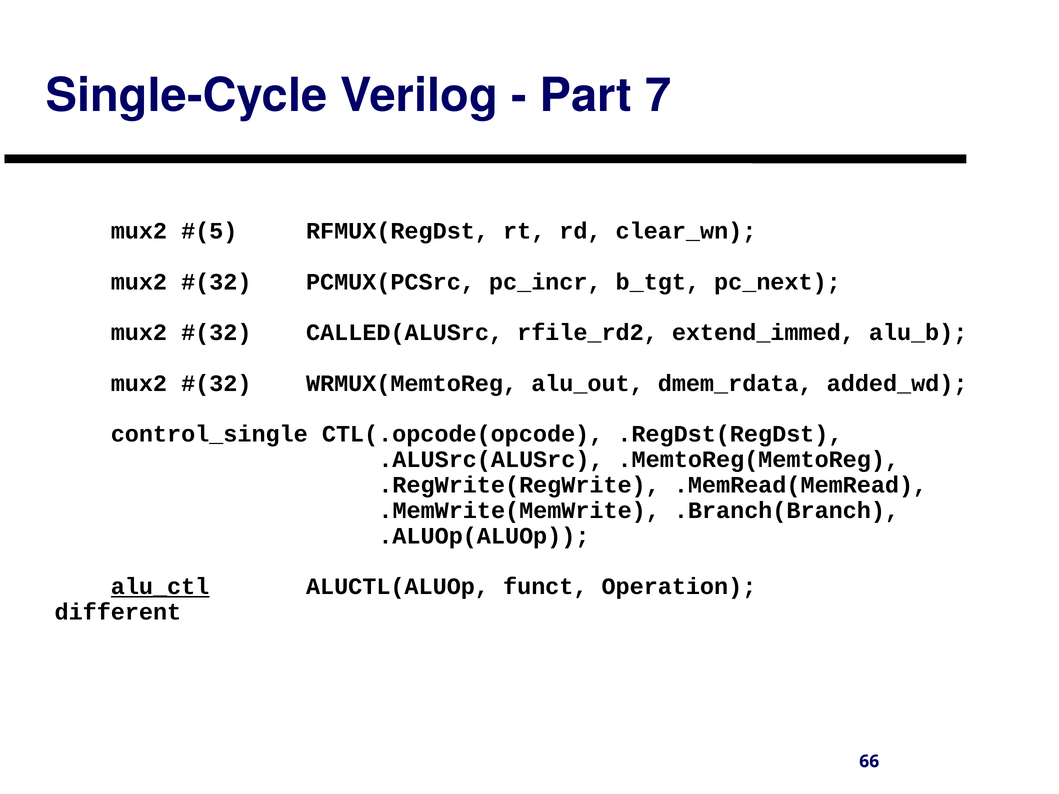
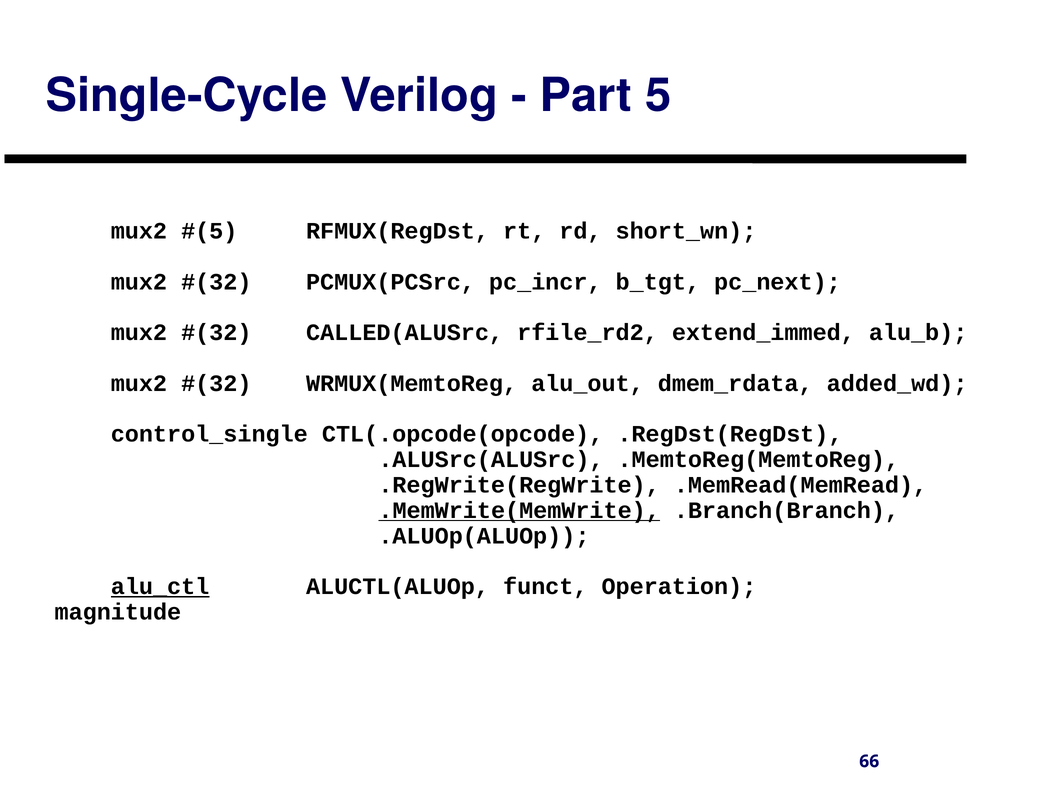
7: 7 -> 5
clear_wn: clear_wn -> short_wn
.MemWrite(MemWrite underline: none -> present
different: different -> magnitude
